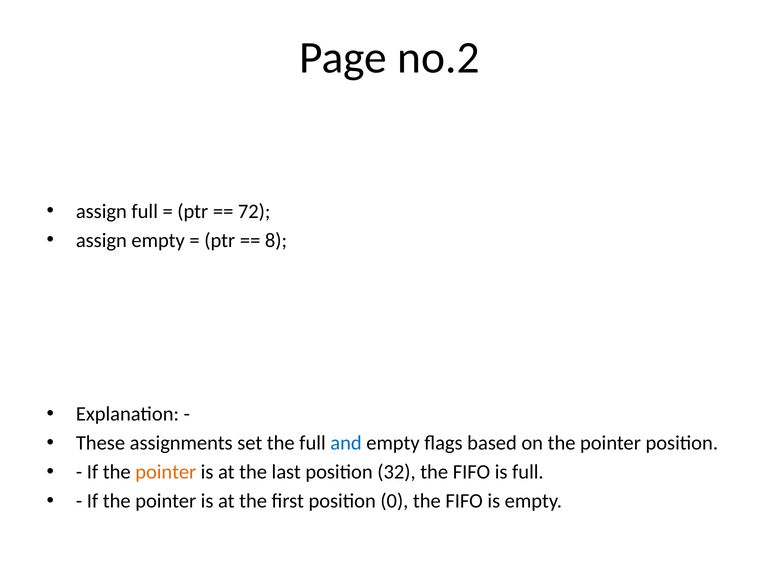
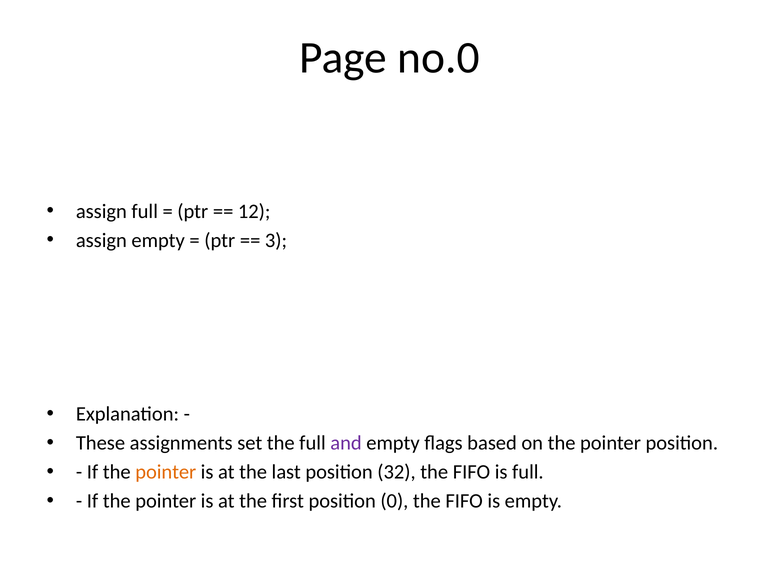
no.2: no.2 -> no.0
72: 72 -> 12
8: 8 -> 3
and colour: blue -> purple
